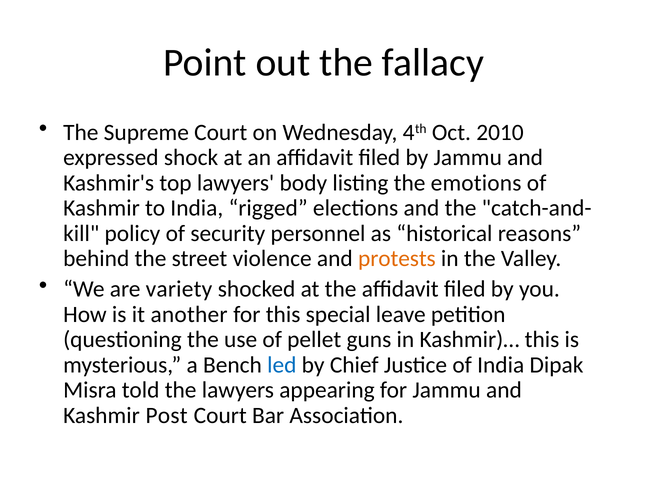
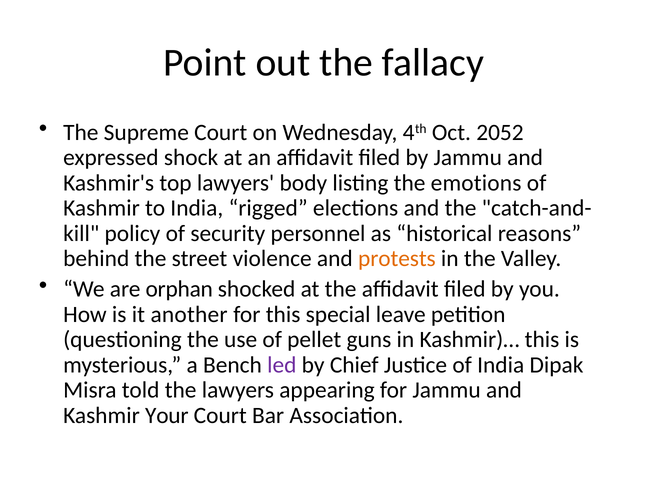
2010: 2010 -> 2052
variety: variety -> orphan
led colour: blue -> purple
Post: Post -> Your
